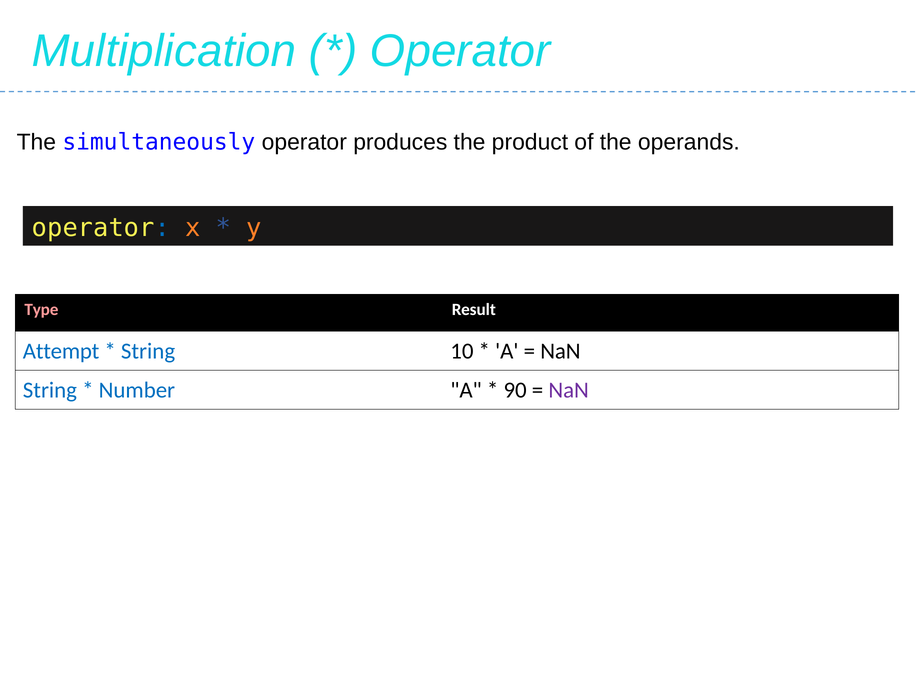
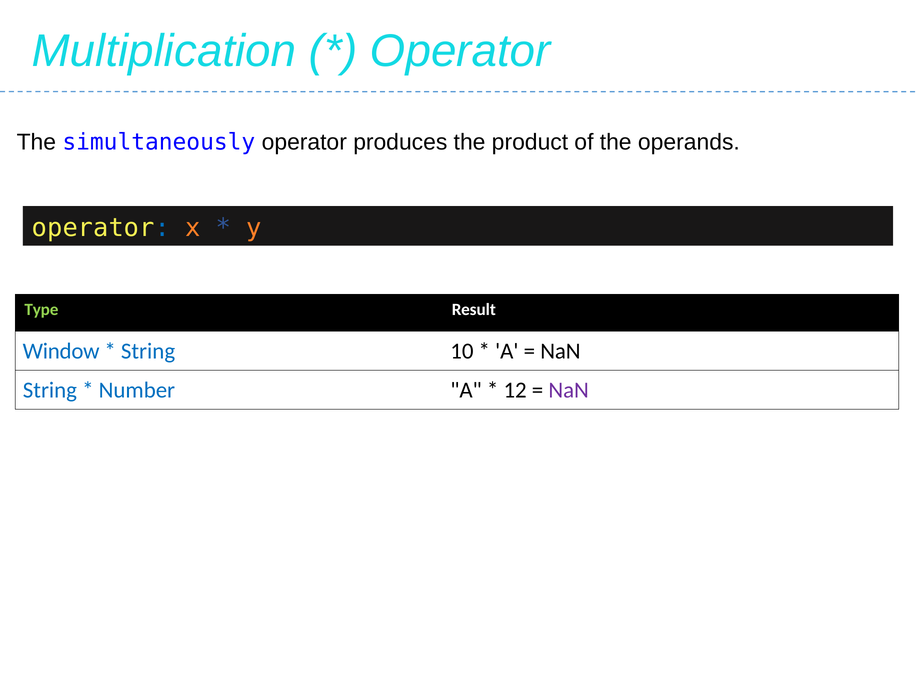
Type colour: pink -> light green
Attempt: Attempt -> Window
90: 90 -> 12
